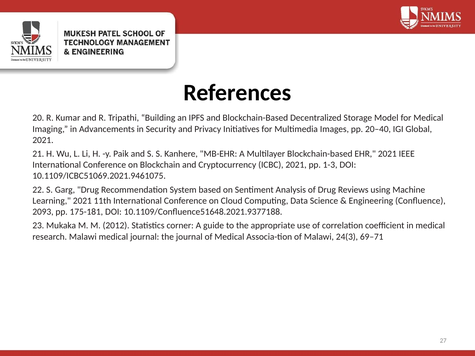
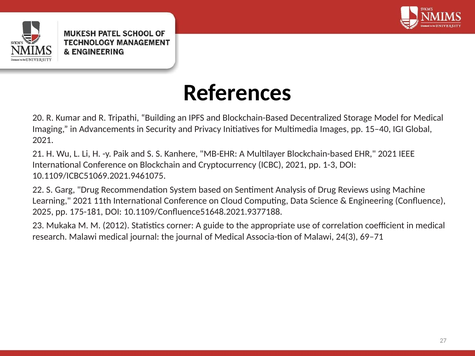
20–40: 20–40 -> 15–40
2093: 2093 -> 2025
